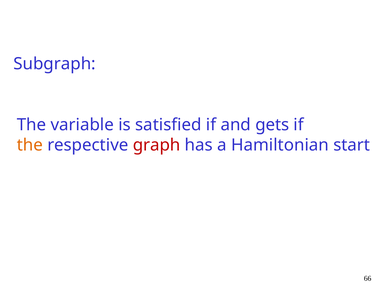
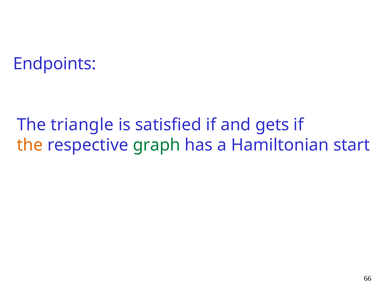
Subgraph: Subgraph -> Endpoints
variable: variable -> triangle
graph colour: red -> green
